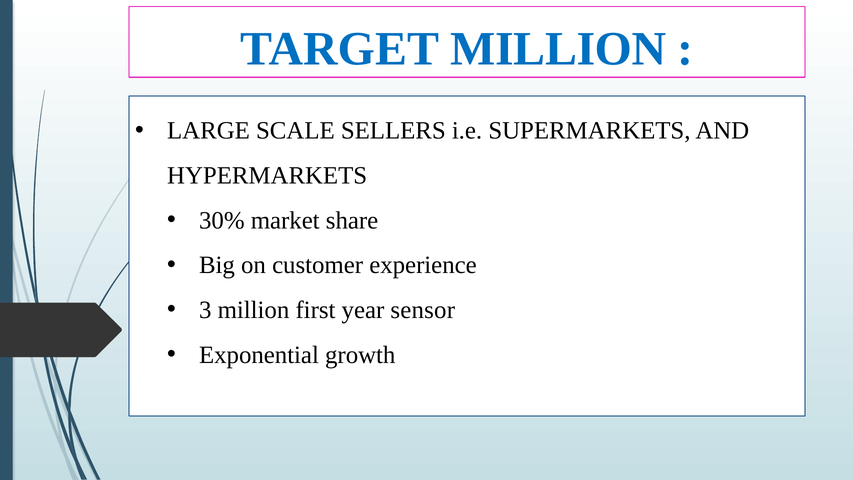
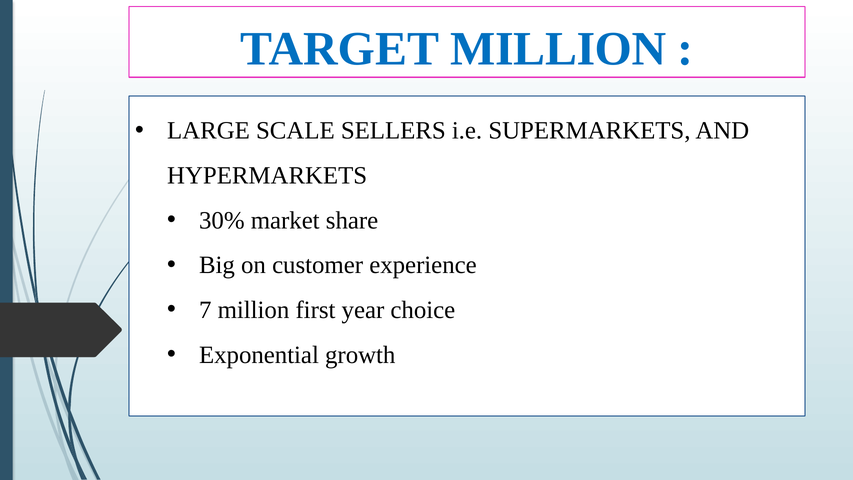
3: 3 -> 7
sensor: sensor -> choice
